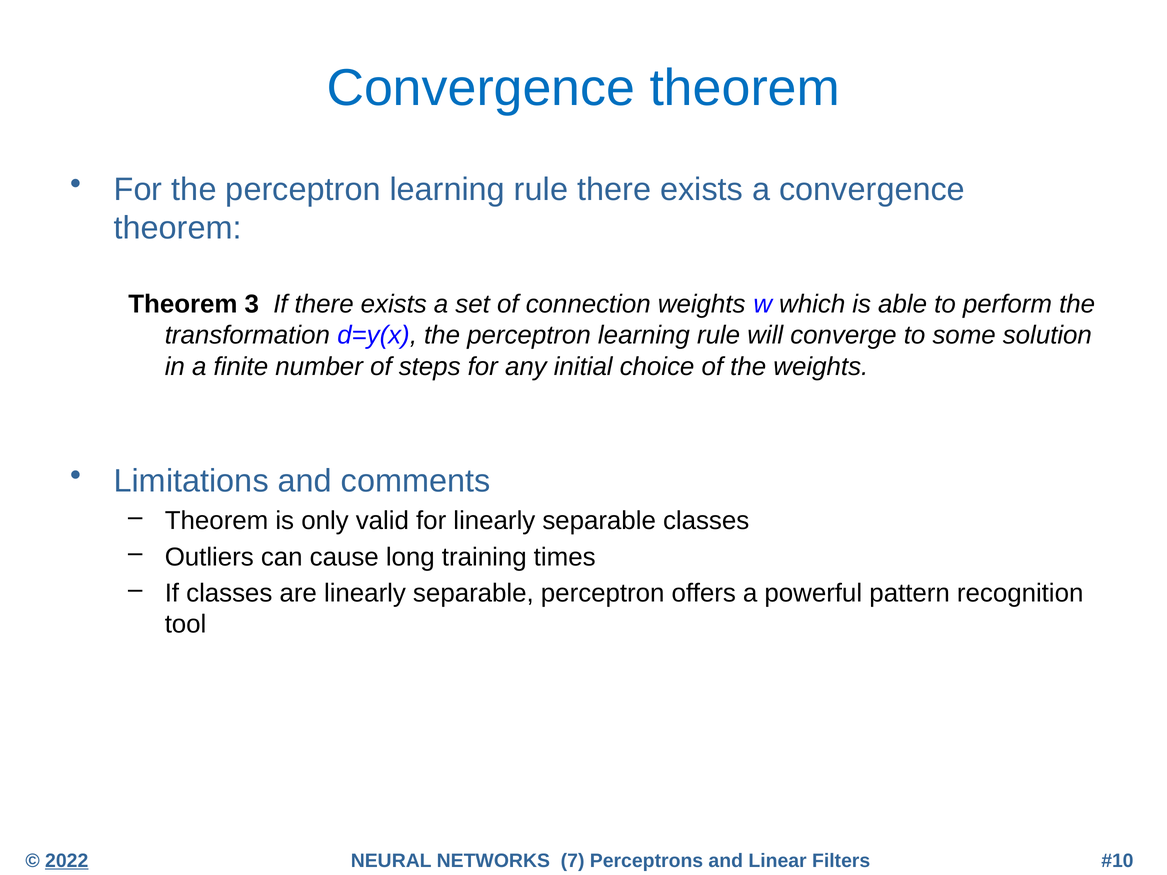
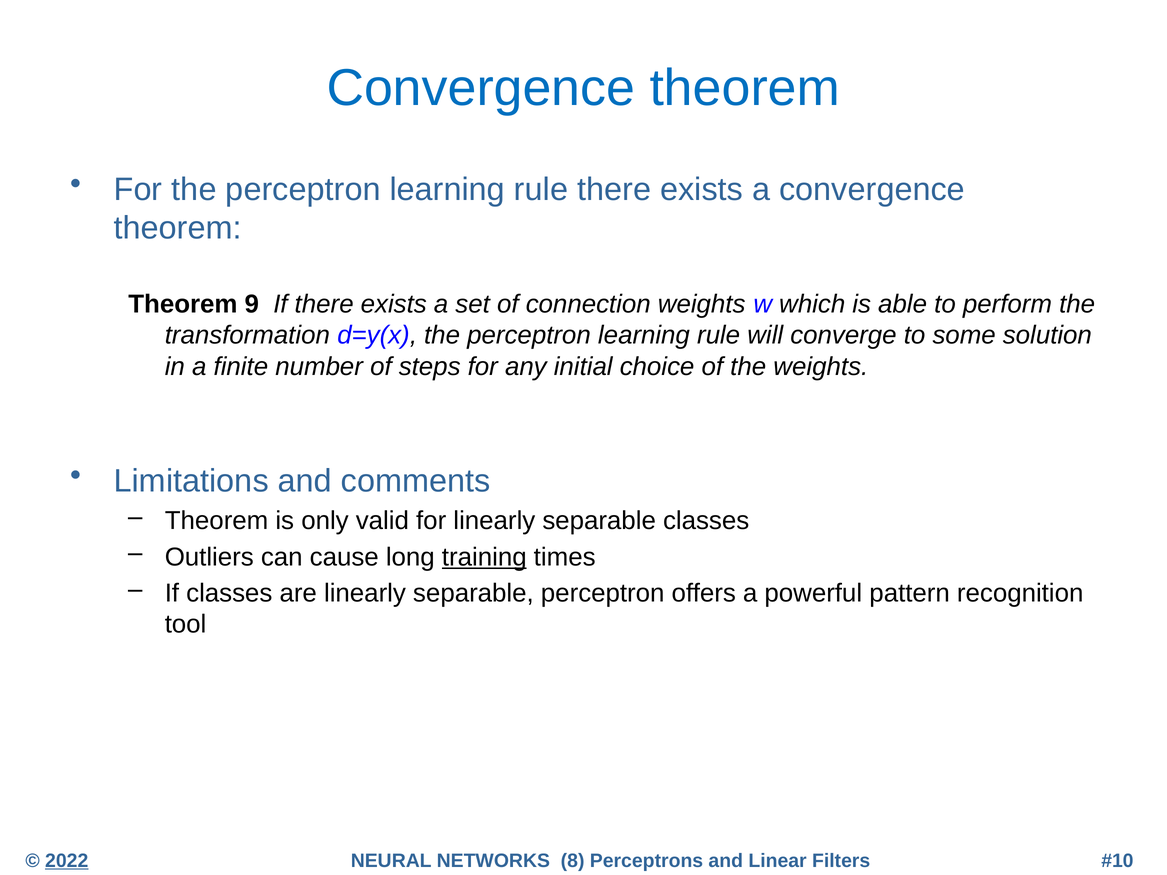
3: 3 -> 9
training underline: none -> present
7: 7 -> 8
